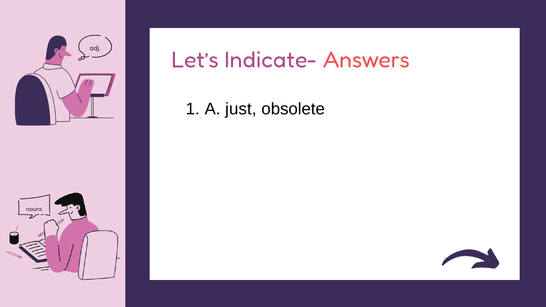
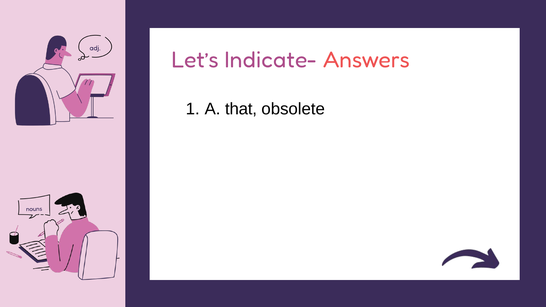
just: just -> that
